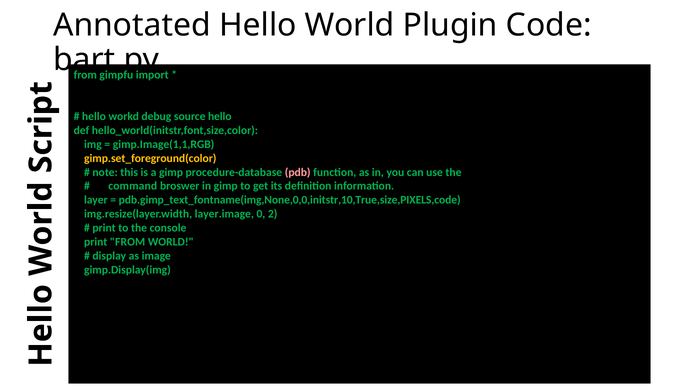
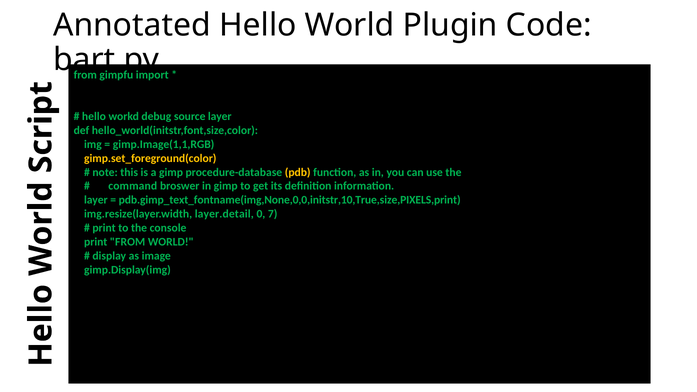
source hello: hello -> layer
pdb colour: pink -> yellow
pdb.gimp_text_fontname(img,None,0,0,initstr,10,True,size,PIXELS,code: pdb.gimp_text_fontname(img,None,0,0,initstr,10,True,size,PIXELS,code -> pdb.gimp_text_fontname(img,None,0,0,initstr,10,True,size,PIXELS,print
layer.image: layer.image -> layer.detail
2: 2 -> 7
